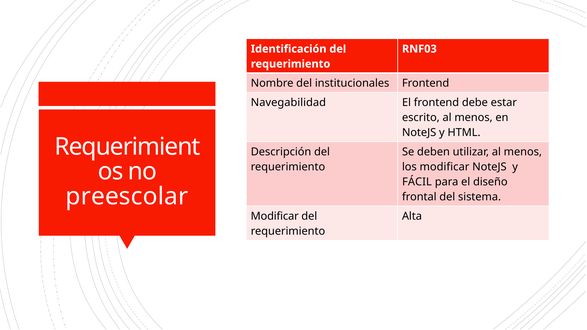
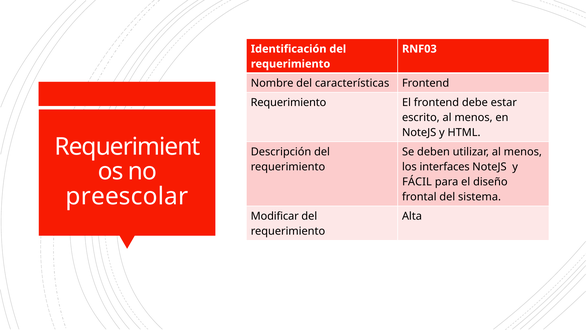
institucionales: institucionales -> características
Navegabilidad at (288, 103): Navegabilidad -> Requerimiento
los modificar: modificar -> interfaces
